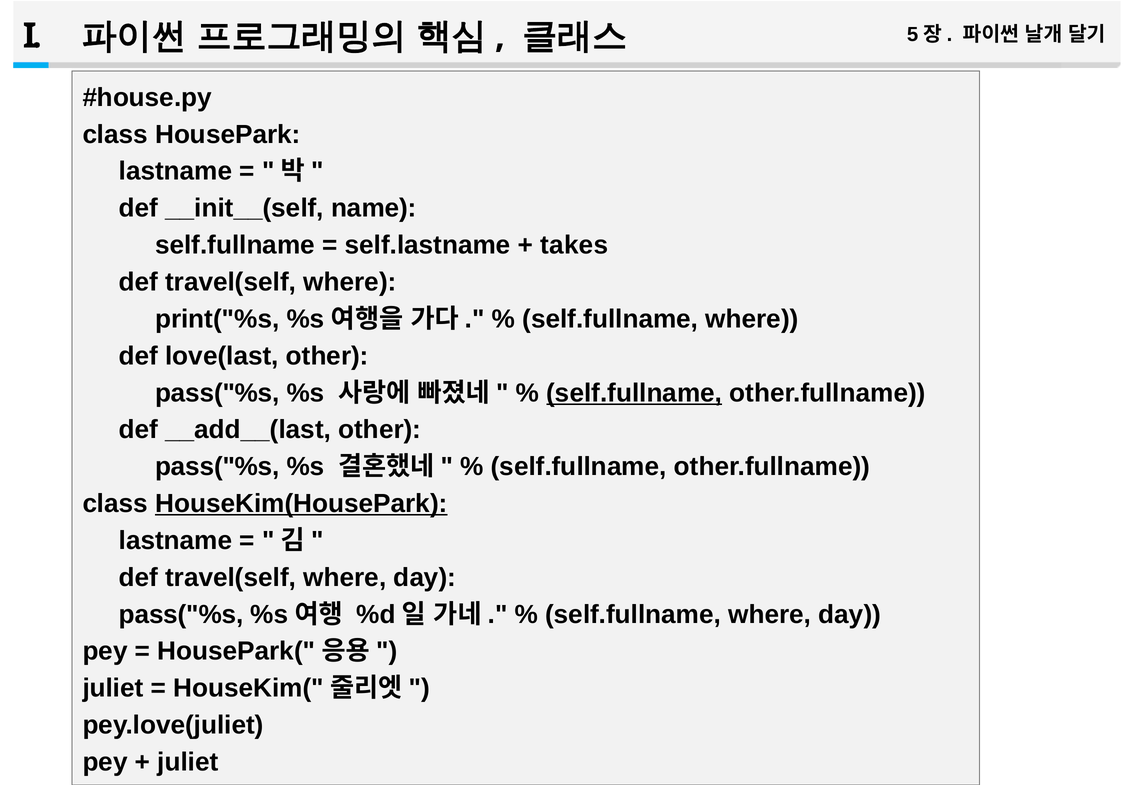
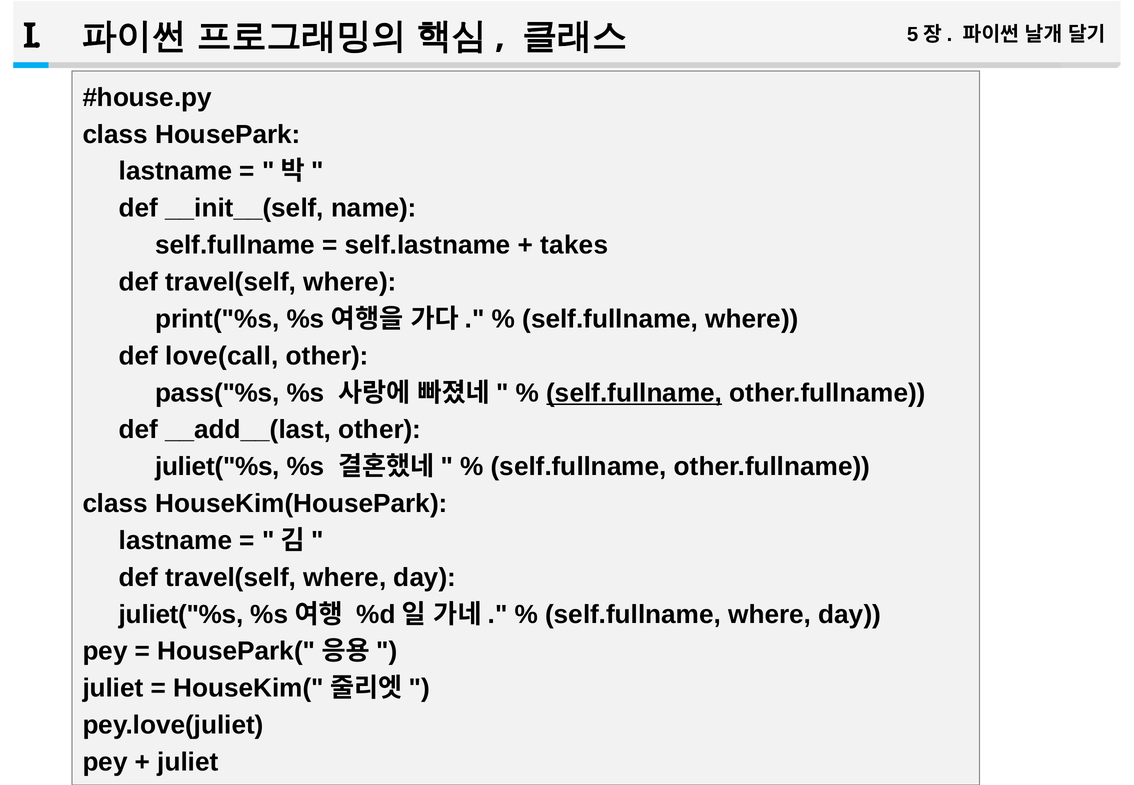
love(last: love(last -> love(call
pass("%s at (217, 467): pass("%s -> juliet("%s
HouseKim(HousePark underline: present -> none
pass("%s at (181, 615): pass("%s -> juliet("%s
